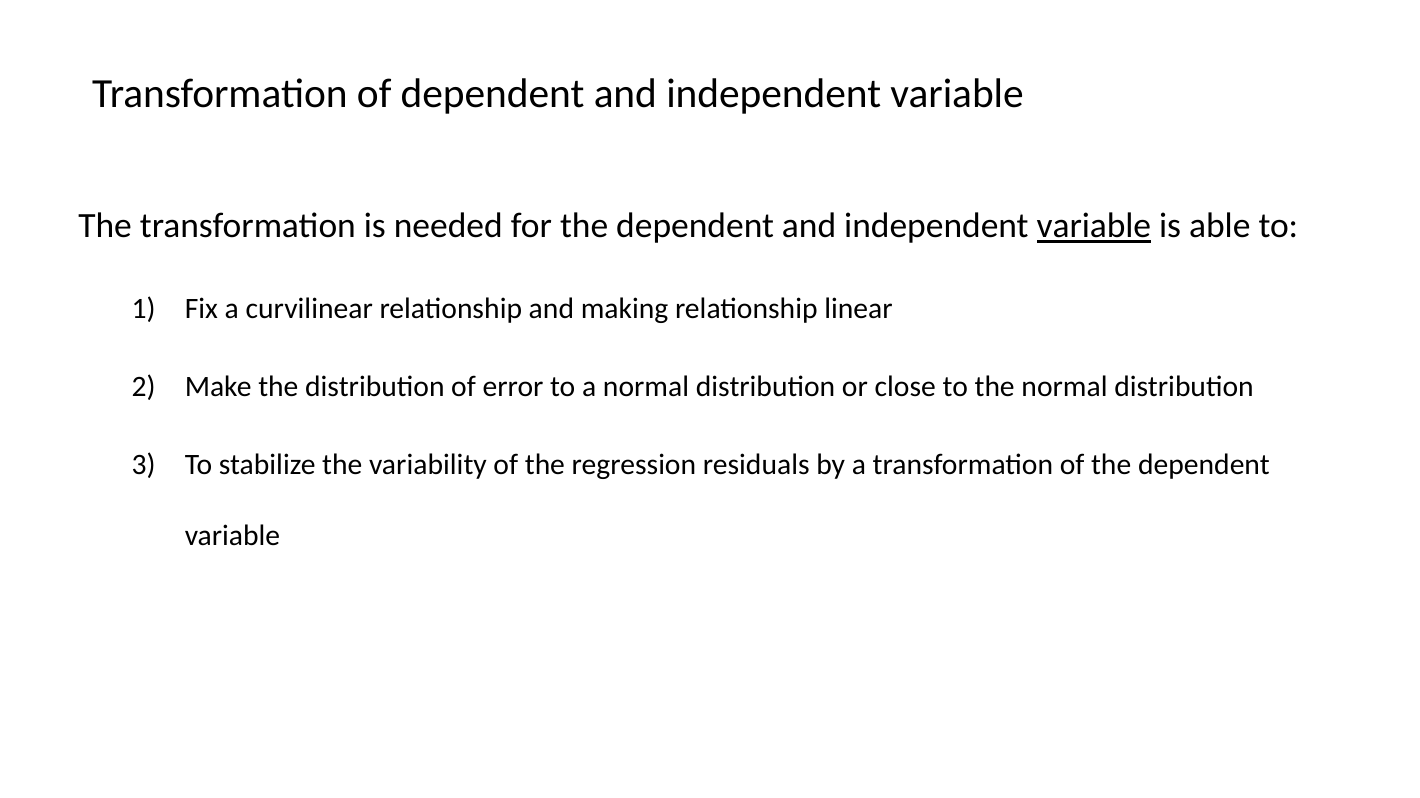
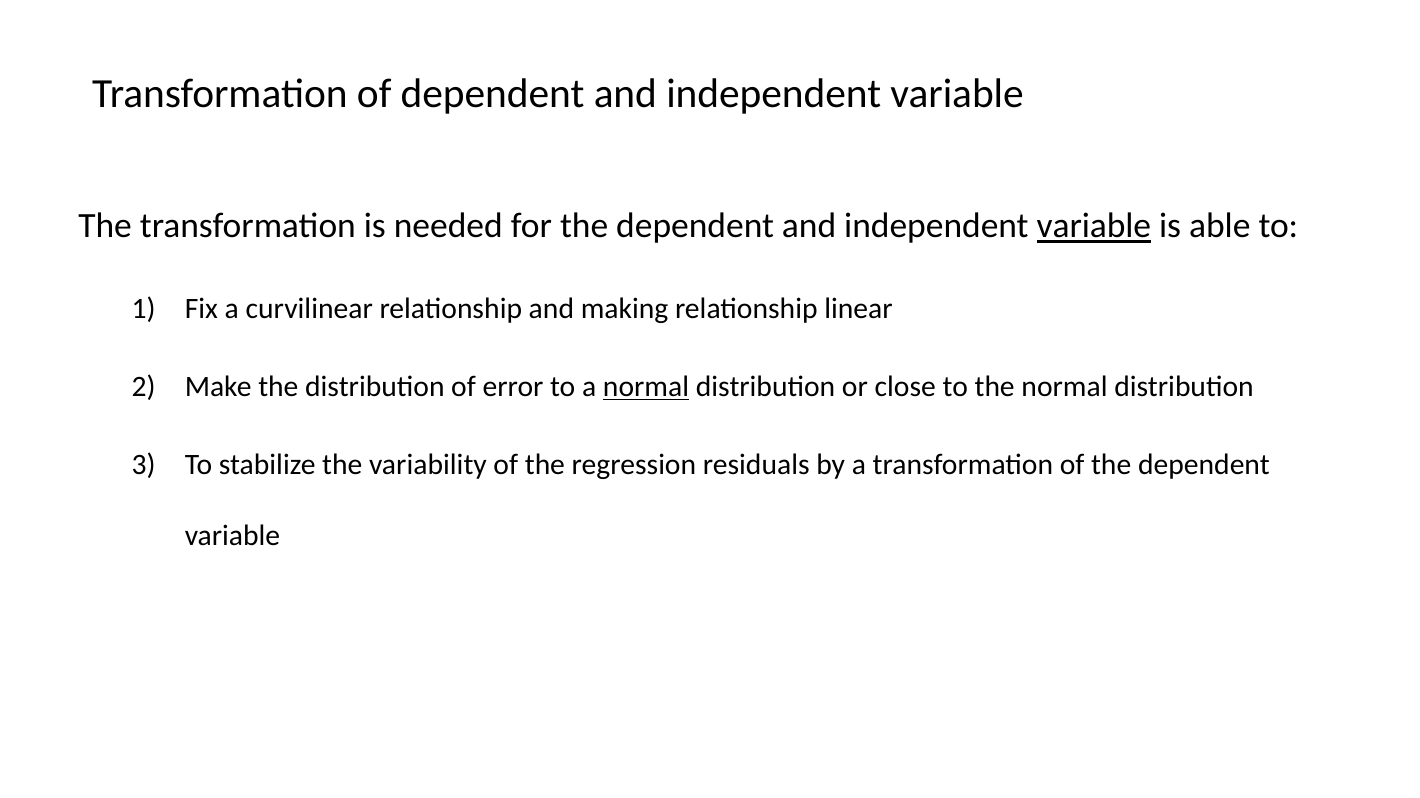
normal at (646, 387) underline: none -> present
